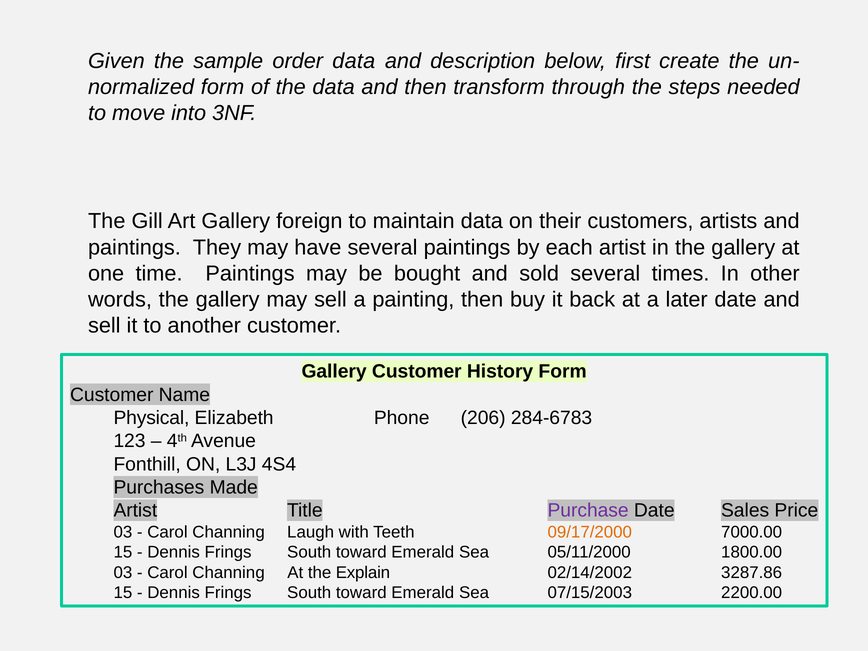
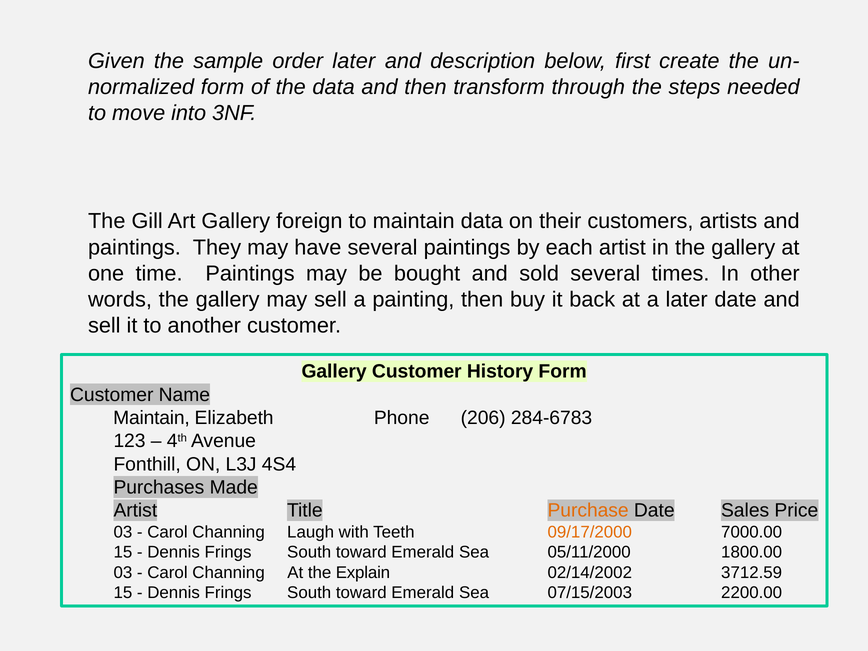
order data: data -> later
Physical at (151, 418): Physical -> Maintain
Purchase colour: purple -> orange
3287.86: 3287.86 -> 3712.59
